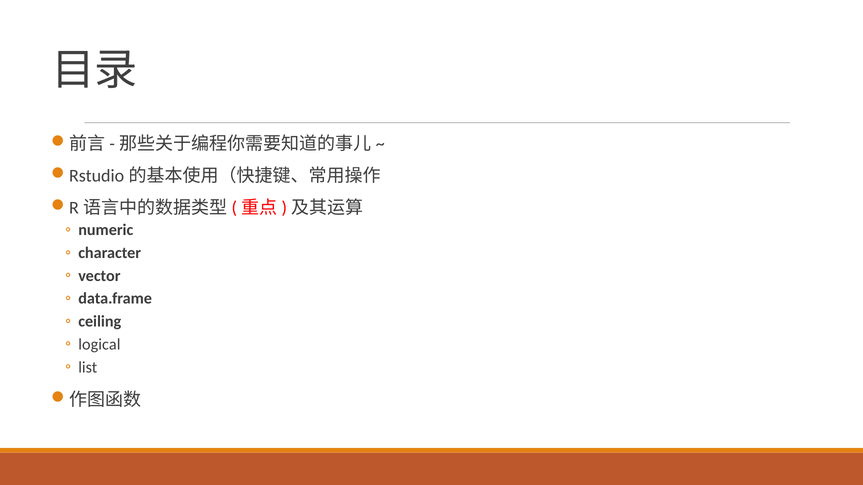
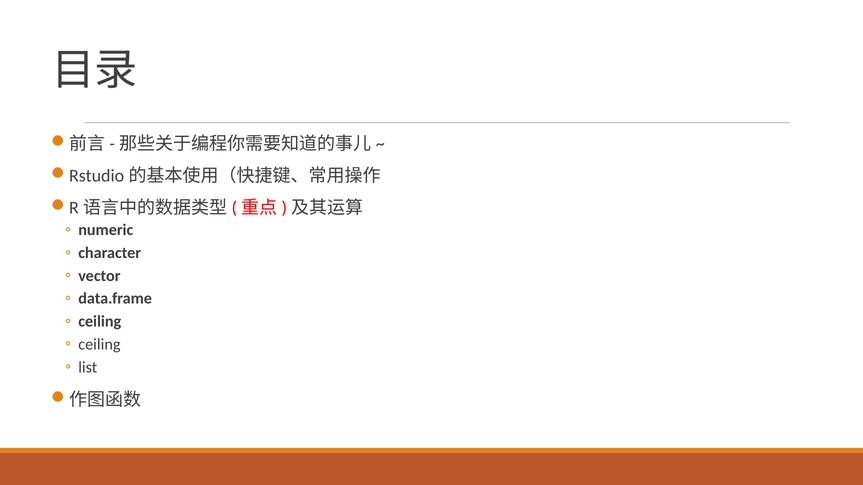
logical at (99, 345): logical -> ceiling
